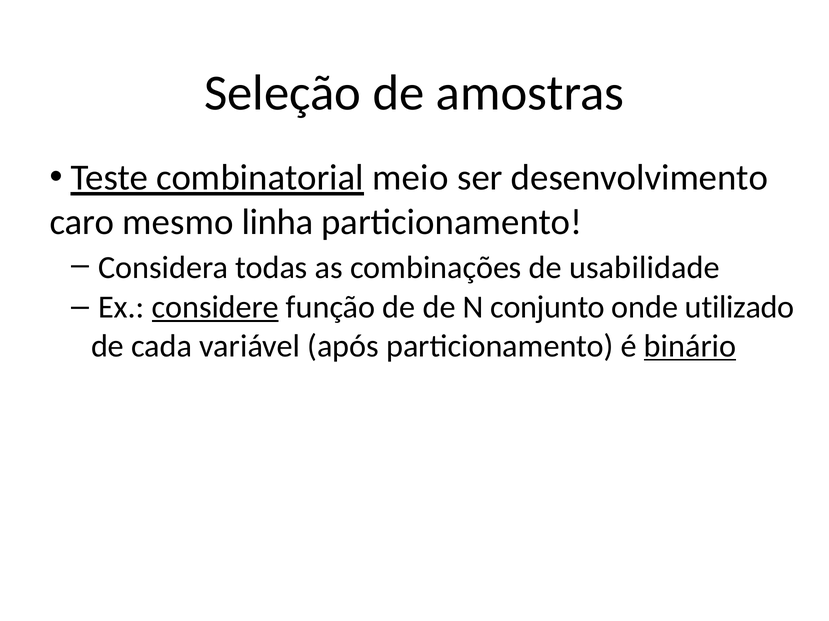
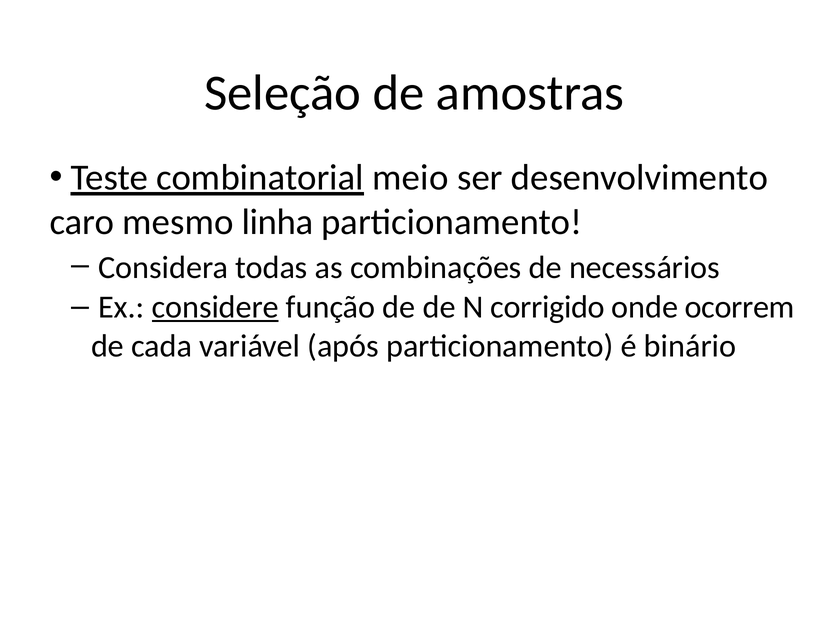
usabilidade: usabilidade -> necessários
conjunto: conjunto -> corrigido
utilizado: utilizado -> ocorrem
binário underline: present -> none
